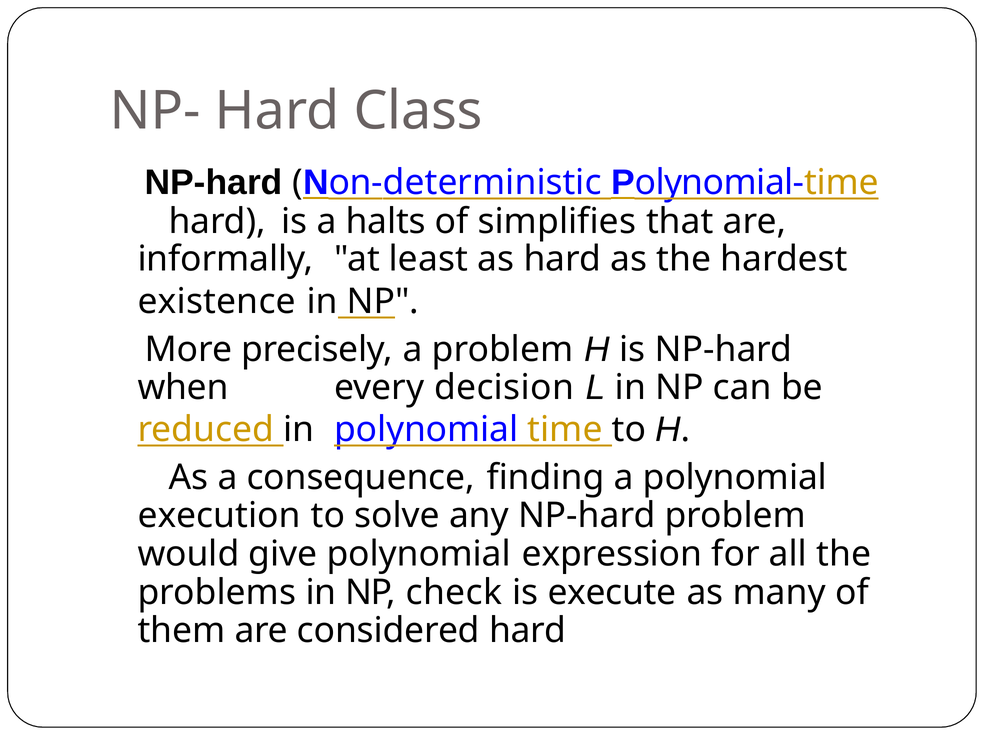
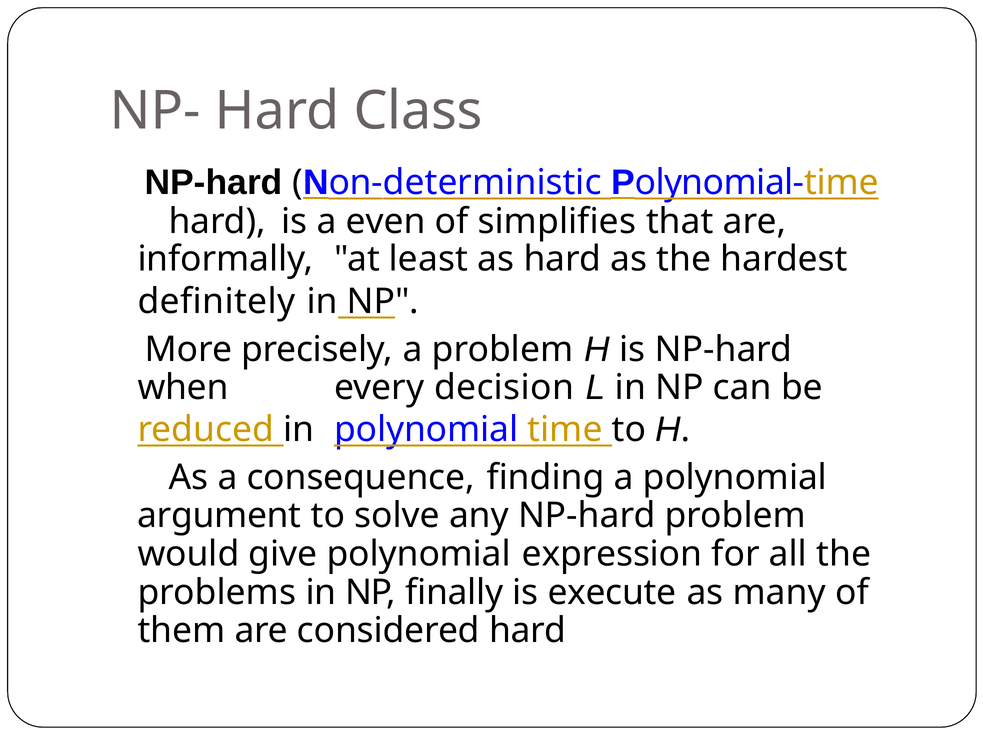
halts: halts -> even
existence: existence -> definitely
execution: execution -> argument
check: check -> finally
